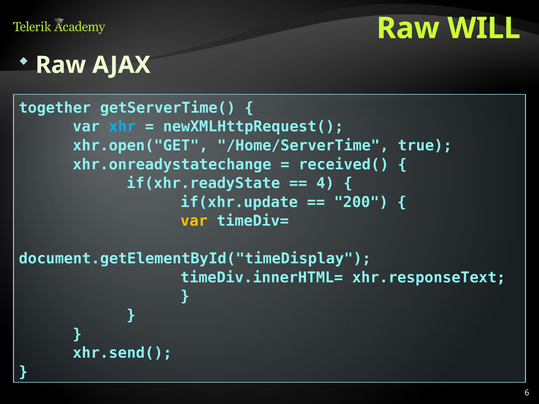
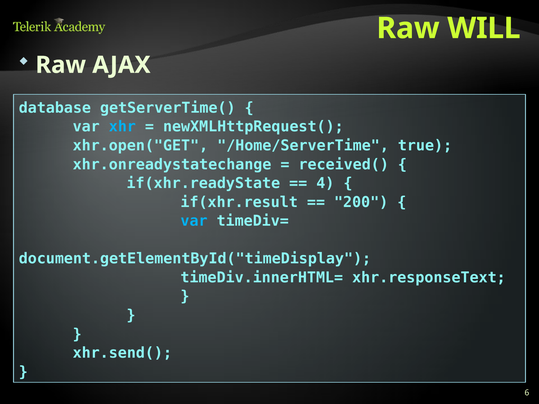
together: together -> database
if(xhr.update: if(xhr.update -> if(xhr.result
var at (194, 221) colour: yellow -> light blue
